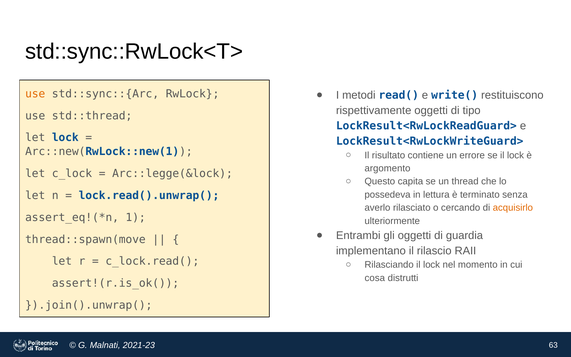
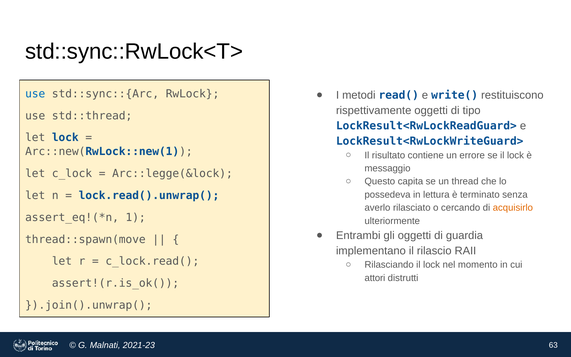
use at (35, 94) colour: orange -> blue
argomento: argomento -> messaggio
cosa: cosa -> attori
